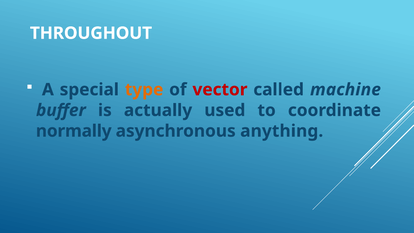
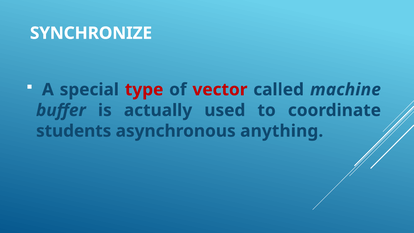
THROUGHOUT: THROUGHOUT -> SYNCHRONIZE
type colour: orange -> red
normally: normally -> students
